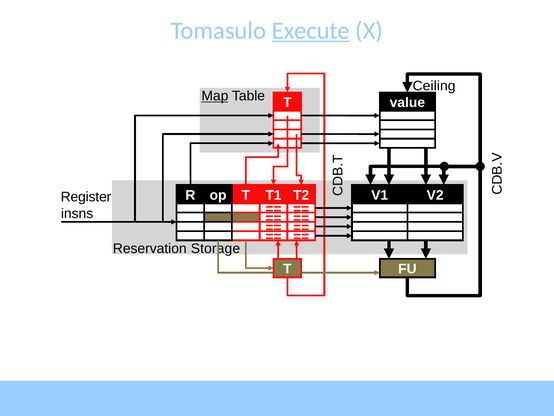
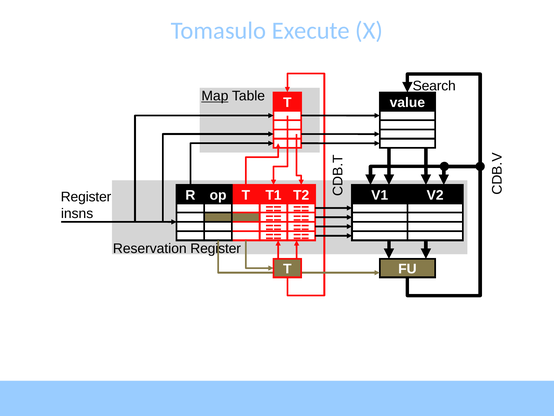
Execute underline: present -> none
Ceiling: Ceiling -> Search
Reservation Storage: Storage -> Register
